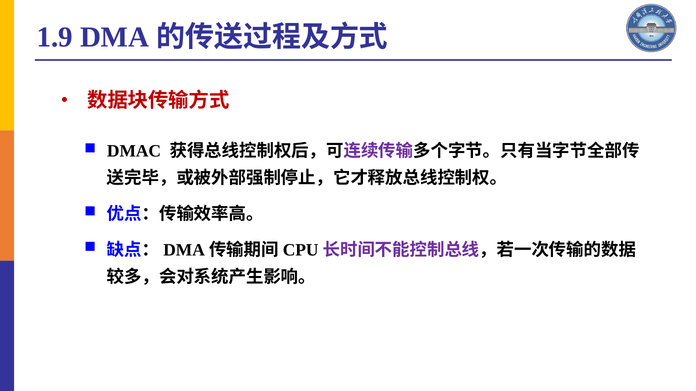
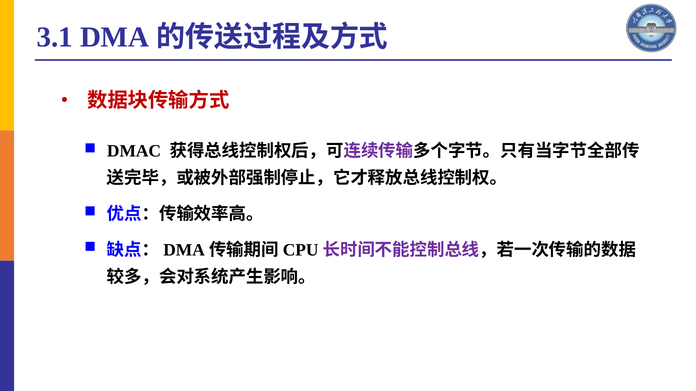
1.9: 1.9 -> 3.1
